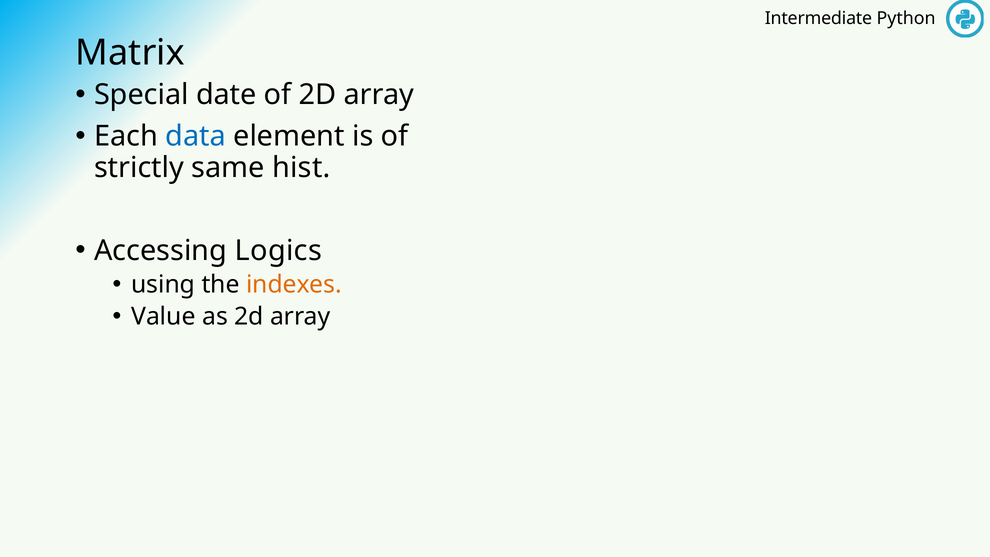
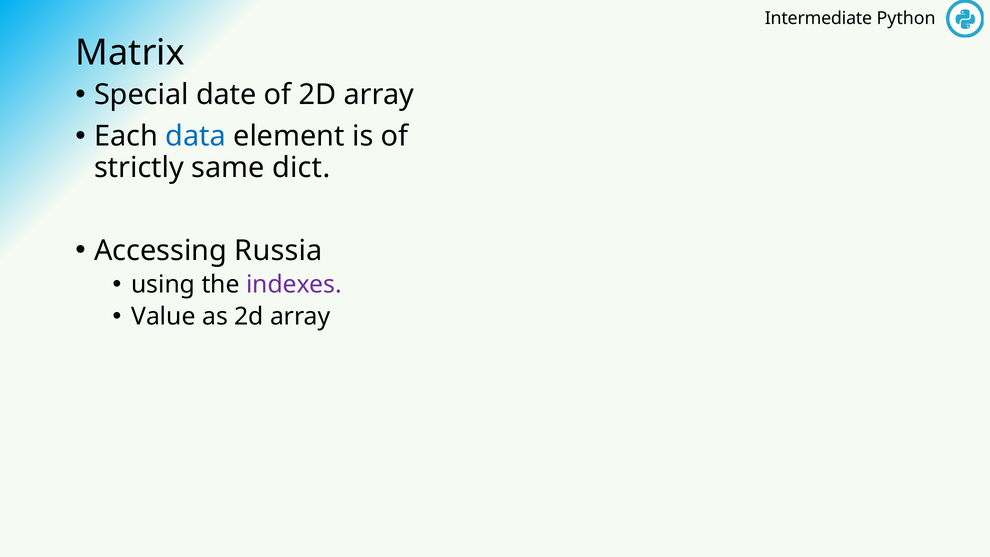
hist: hist -> dict
Logics: Logics -> Russia
indexes colour: orange -> purple
